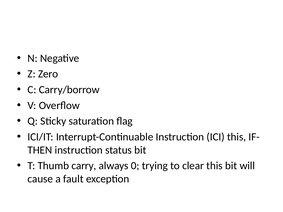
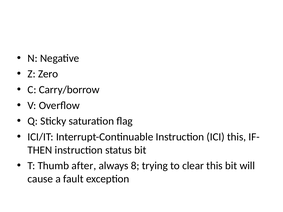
carry: carry -> after
0: 0 -> 8
